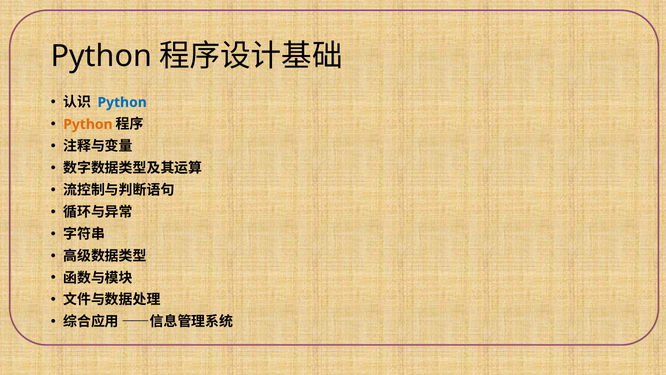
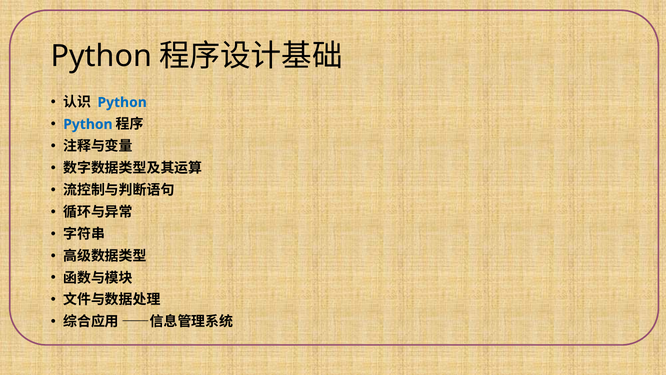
Python at (88, 124) colour: orange -> blue
